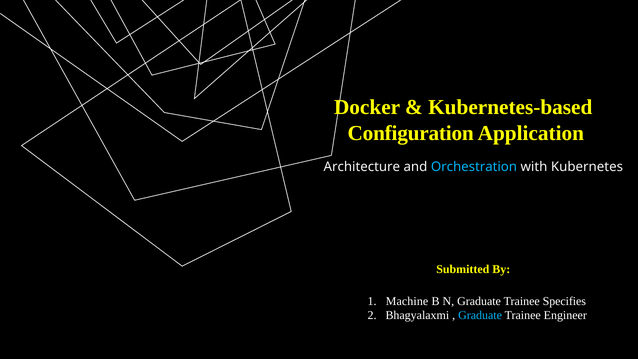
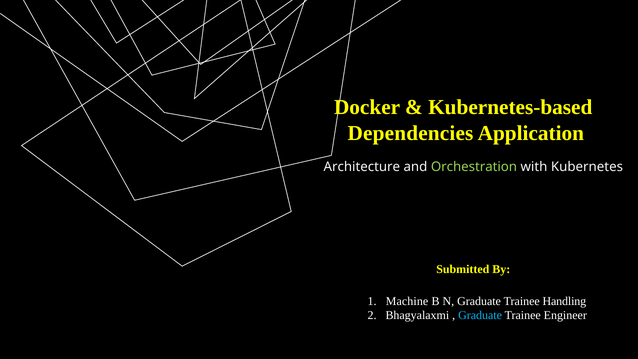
Configuration: Configuration -> Dependencies
Orchestration colour: light blue -> light green
Specifies: Specifies -> Handling
